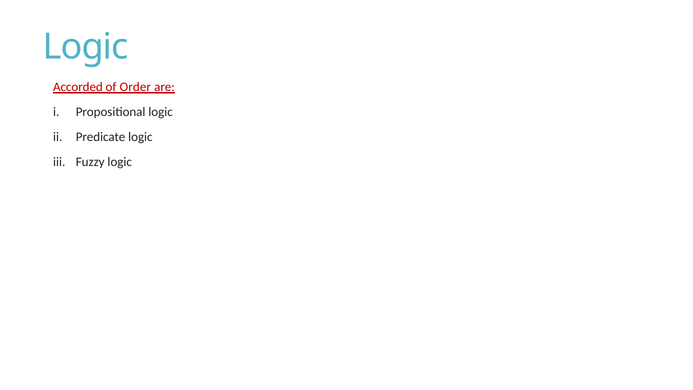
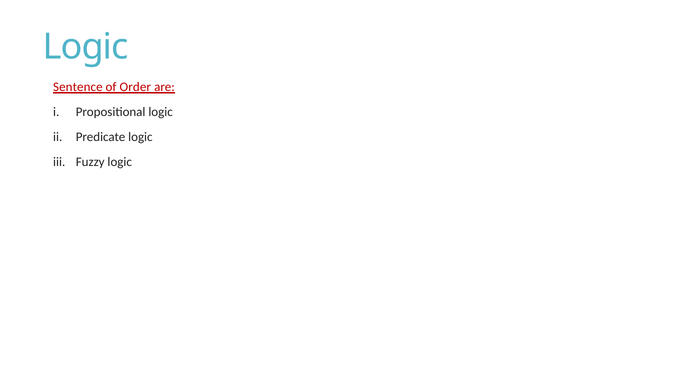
Accorded: Accorded -> Sentence
